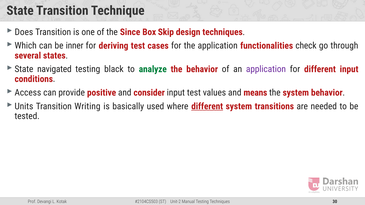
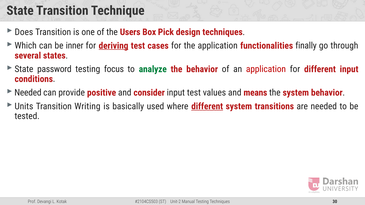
Since: Since -> Users
Skip: Skip -> Pick
deriving underline: none -> present
check: check -> finally
navigated: navigated -> password
black: black -> focus
application at (266, 69) colour: purple -> red
Access at (28, 93): Access -> Needed
